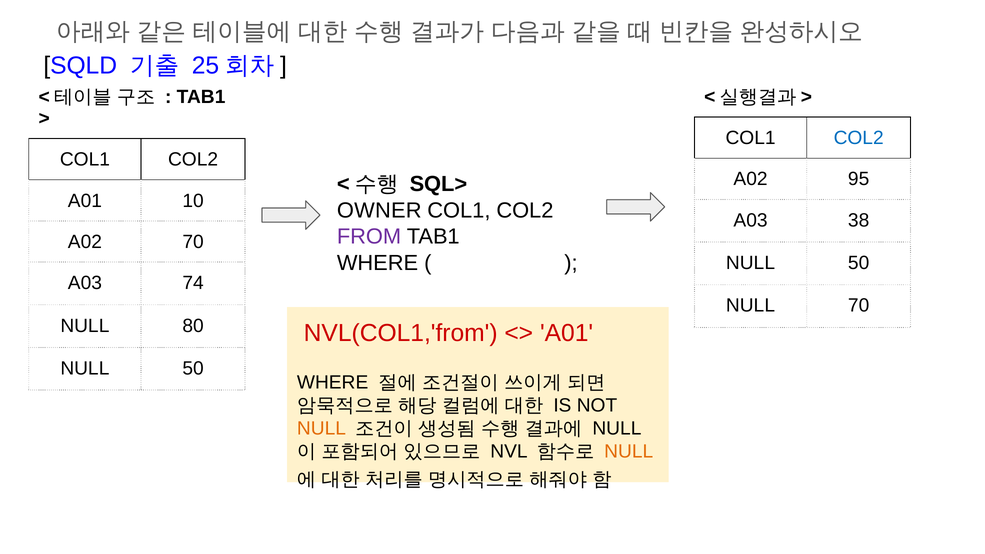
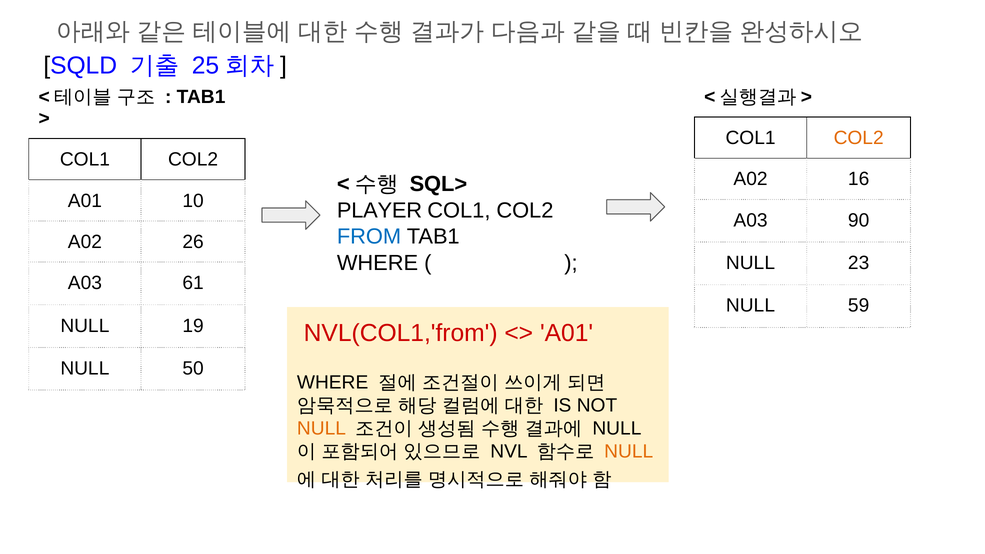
COL2 at (859, 138) colour: blue -> orange
95: 95 -> 16
OWNER: OWNER -> PLAYER
38: 38 -> 90
FROM colour: purple -> blue
A02 70: 70 -> 26
50 at (859, 263): 50 -> 23
74: 74 -> 61
NULL 70: 70 -> 59
80: 80 -> 19
